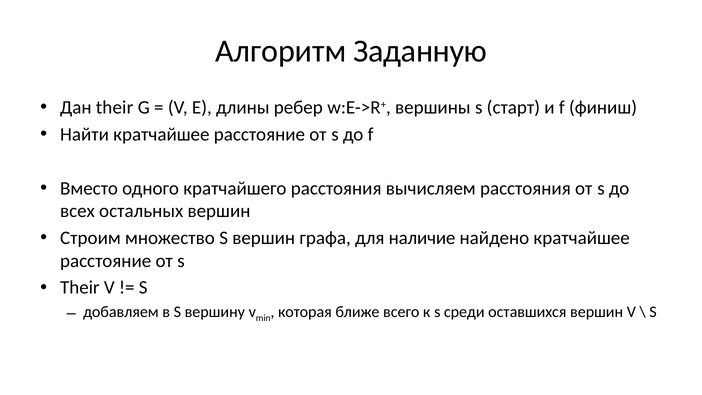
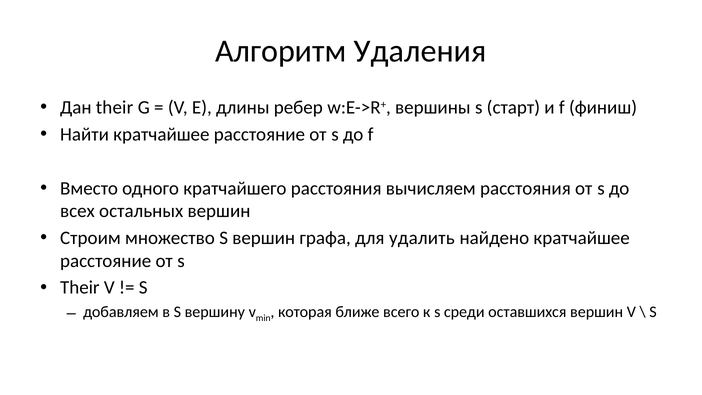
Заданную: Заданную -> Удаления
наличие: наличие -> удалить
